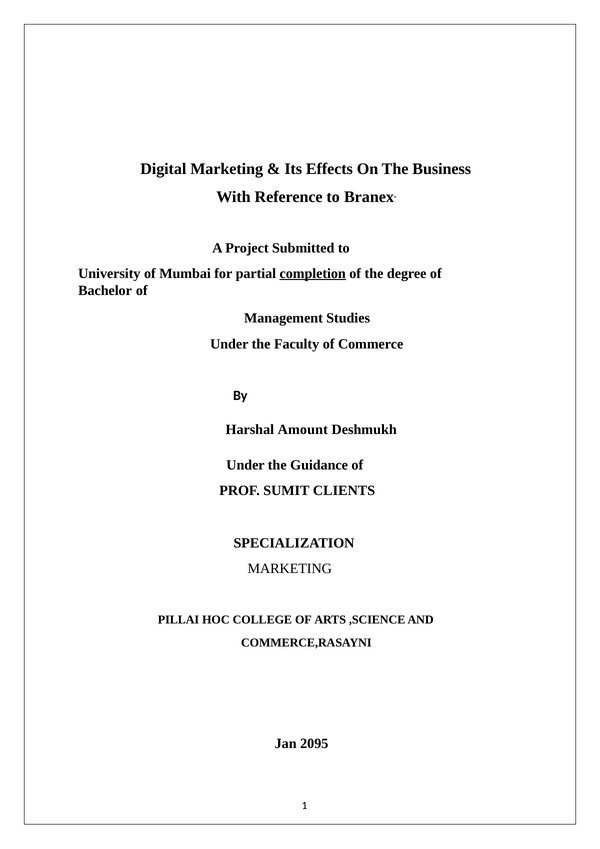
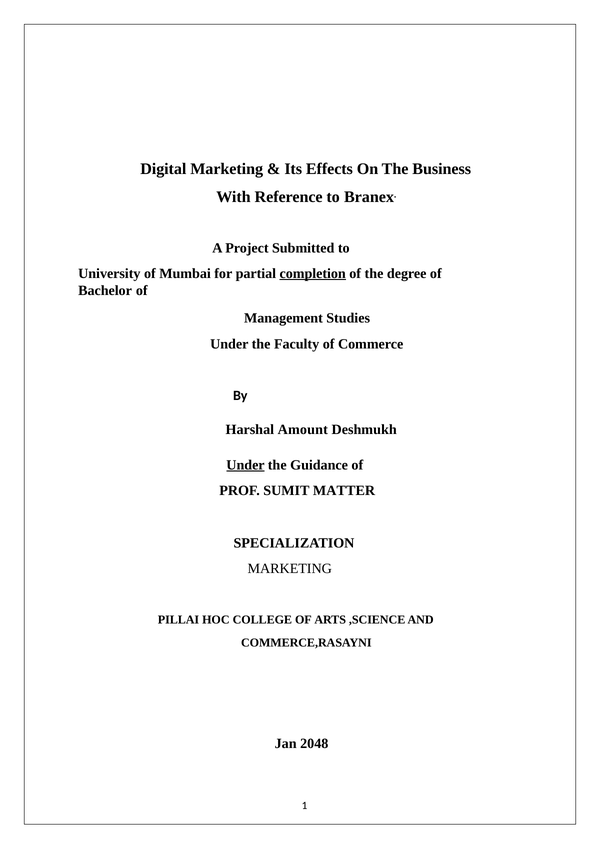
Under at (245, 465) underline: none -> present
CLIENTS: CLIENTS -> MATTER
2095: 2095 -> 2048
